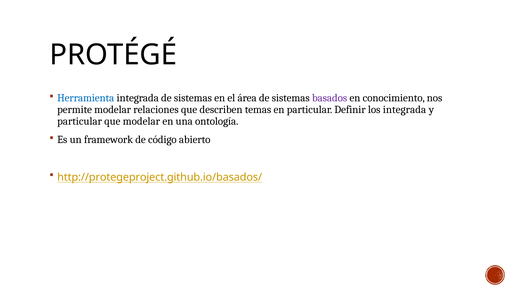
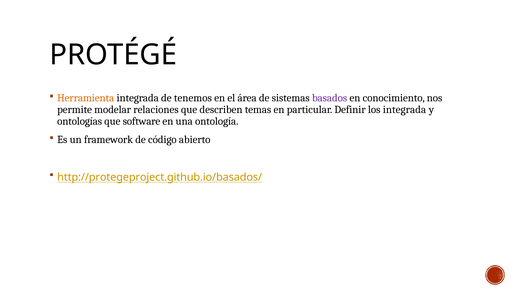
Herramienta colour: blue -> orange
integrada de sistemas: sistemas -> tenemos
particular at (80, 121): particular -> ontologías
que modelar: modelar -> software
